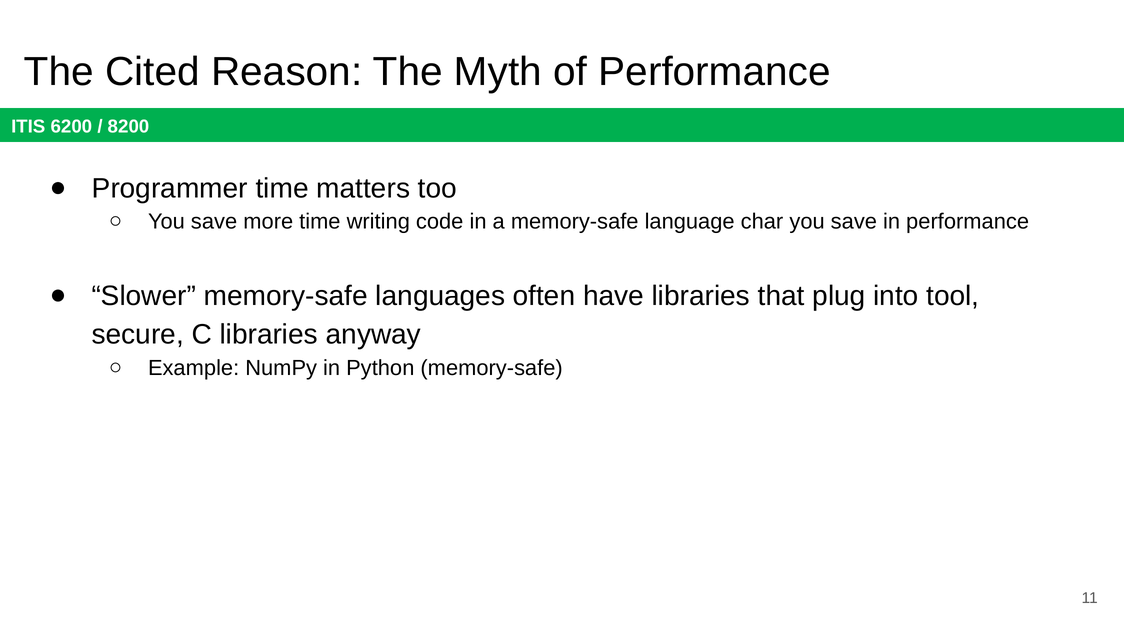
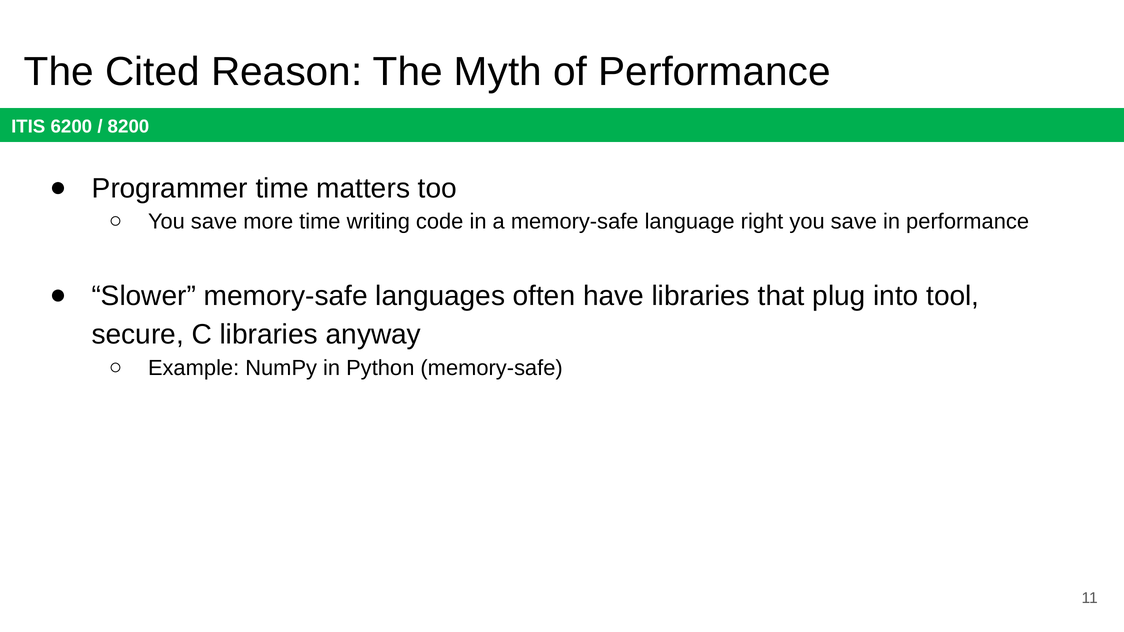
char: char -> right
